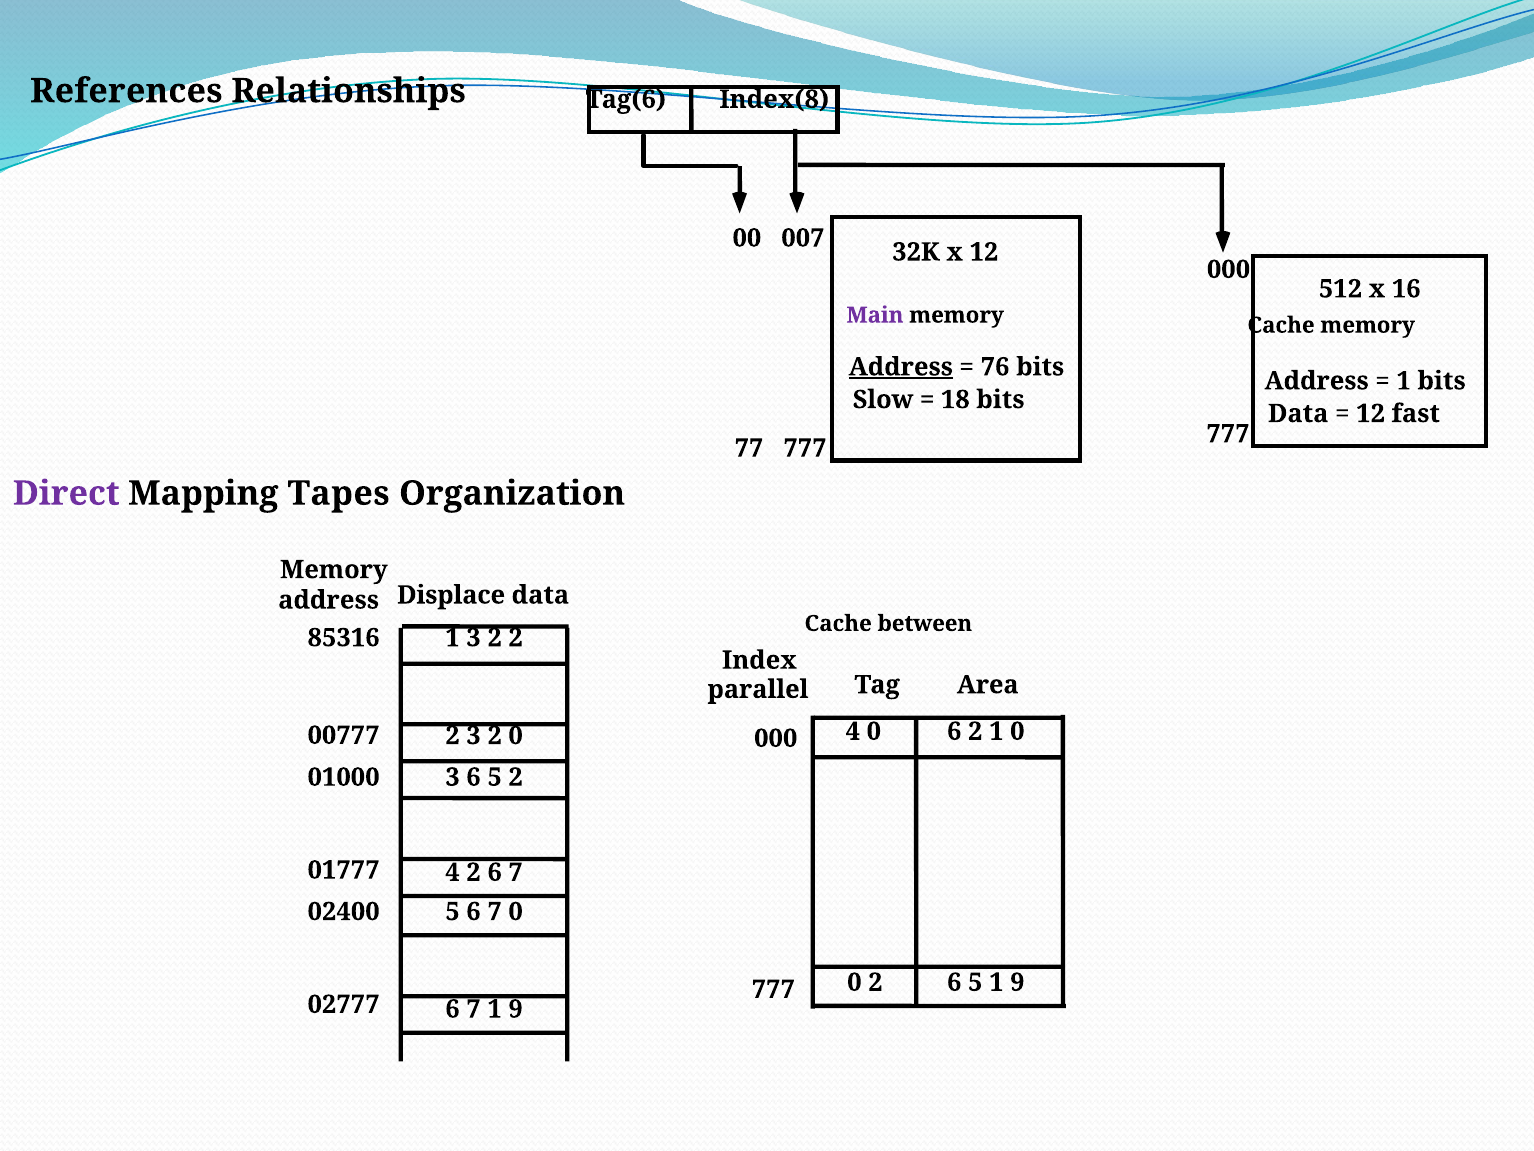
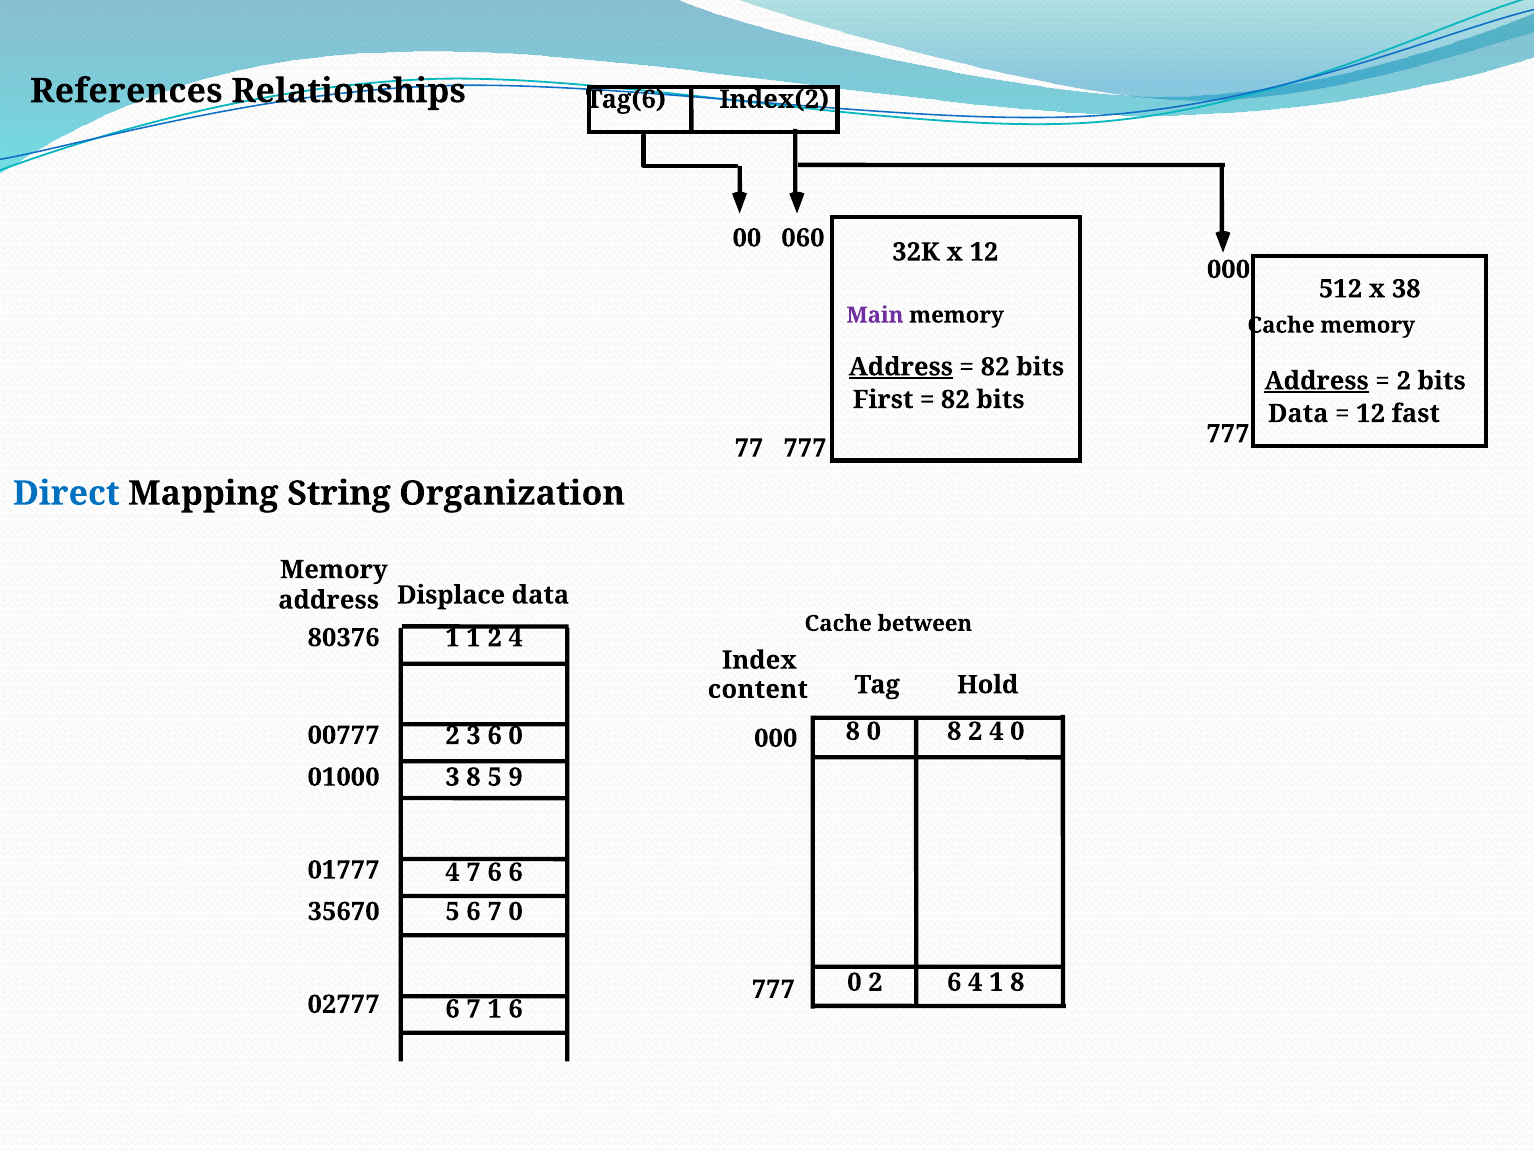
Index(8: Index(8 -> Index(2
007: 007 -> 060
16: 16 -> 38
76 at (995, 367): 76 -> 82
Address at (1317, 381) underline: none -> present
1 at (1404, 381): 1 -> 2
Slow: Slow -> First
18 at (955, 400): 18 -> 82
Direct colour: purple -> blue
Tapes: Tapes -> String
85316: 85316 -> 80376
1 3: 3 -> 1
2 at (516, 638): 2 -> 4
parallel: parallel -> content
Area: Area -> Hold
2 3 2: 2 -> 6
000 4: 4 -> 8
6 at (954, 731): 6 -> 8
1 at (996, 731): 1 -> 4
3 6: 6 -> 8
5 2: 2 -> 9
4 2: 2 -> 7
7 at (516, 872): 7 -> 6
02400: 02400 -> 35670
2 6 5: 5 -> 4
9 at (1017, 982): 9 -> 8
7 1 9: 9 -> 6
